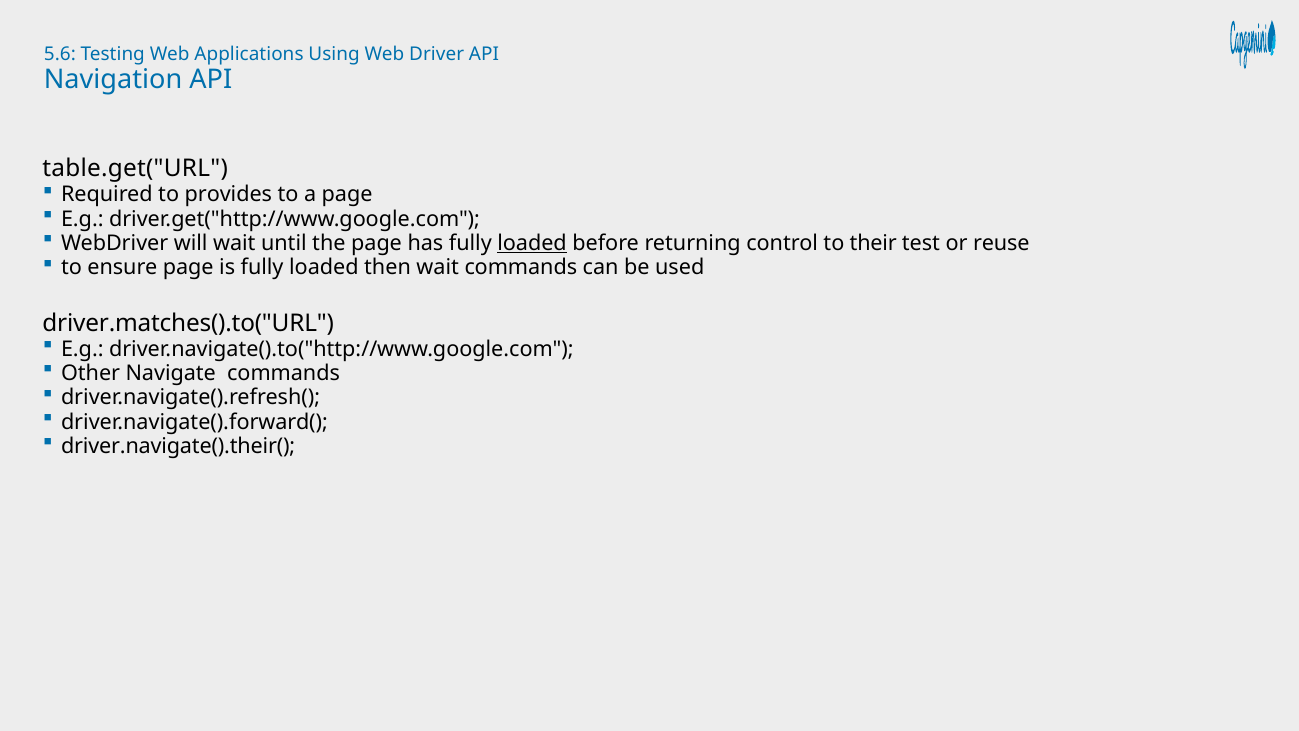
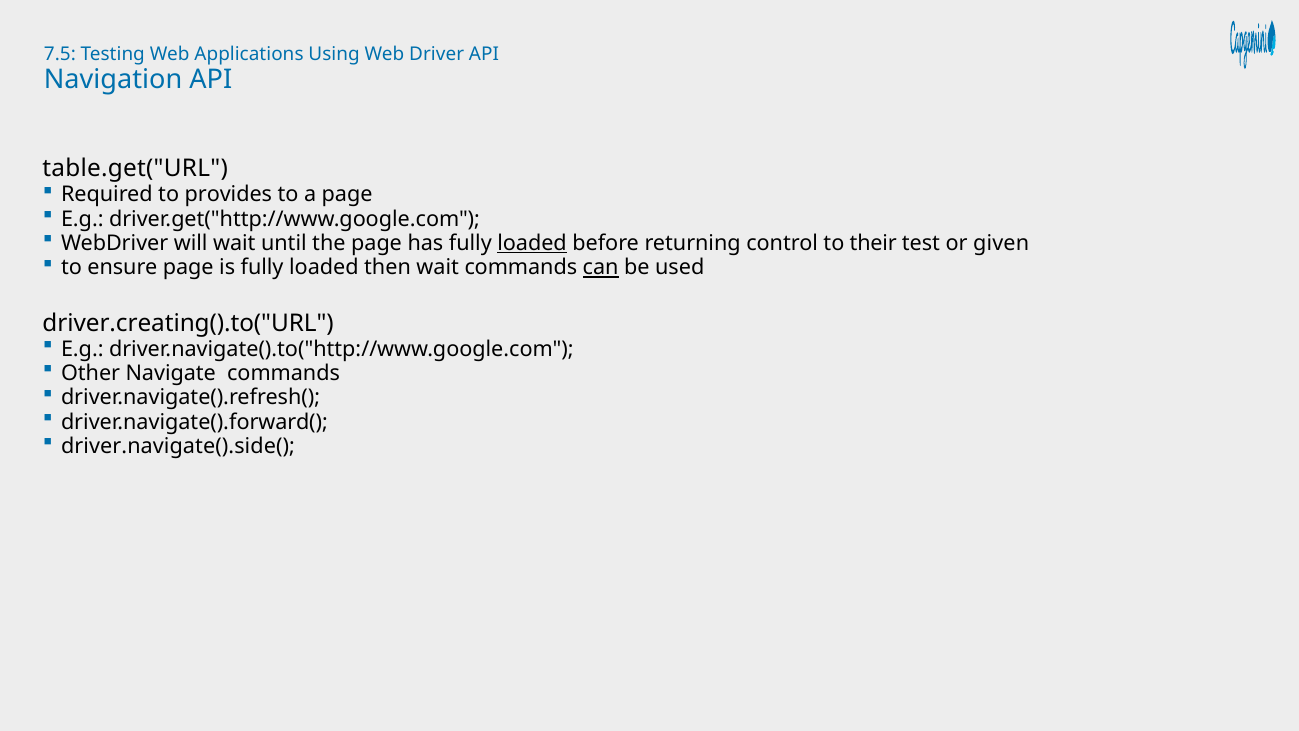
5.6: 5.6 -> 7.5
reuse: reuse -> given
can underline: none -> present
driver.matches().to("URL: driver.matches().to("URL -> driver.creating().to("URL
driver.navigate().their(: driver.navigate().their( -> driver.navigate().side(
